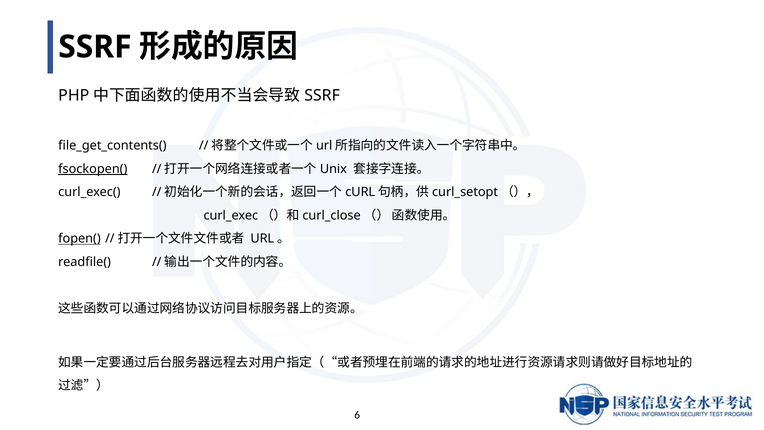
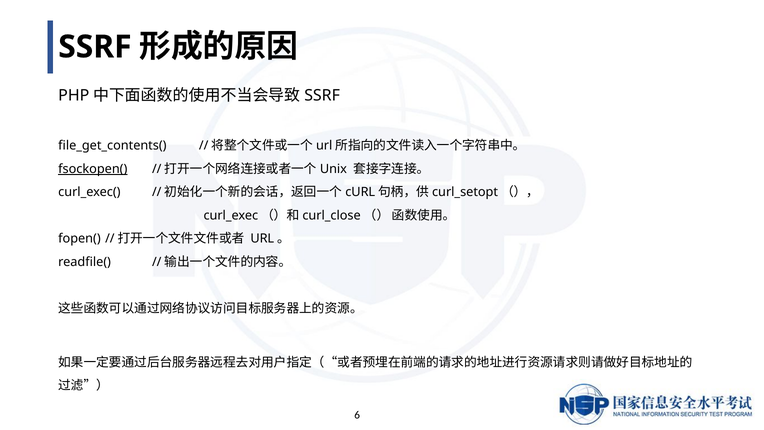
fopen( underline: present -> none
